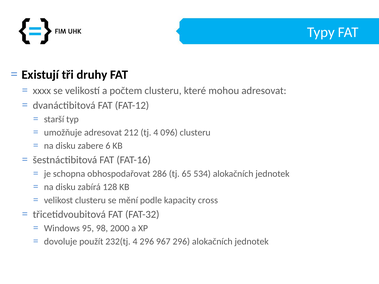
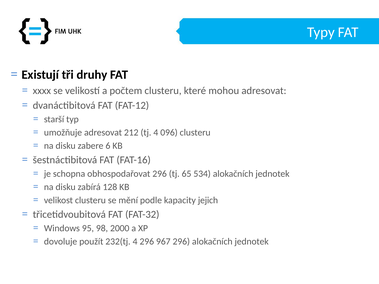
obhospodařovat 286: 286 -> 296
cross: cross -> jejich
